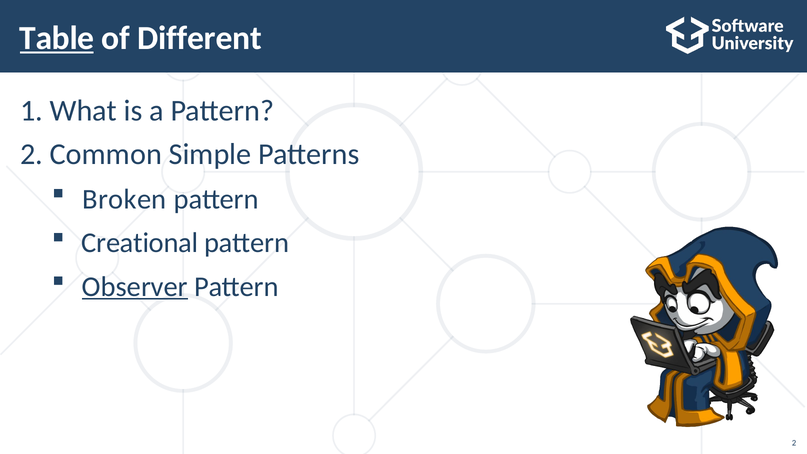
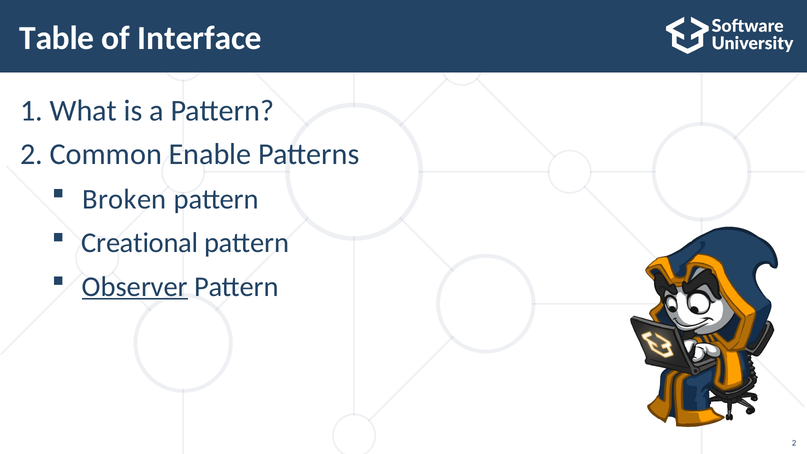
Table underline: present -> none
Different: Different -> Interface
Simple: Simple -> Enable
